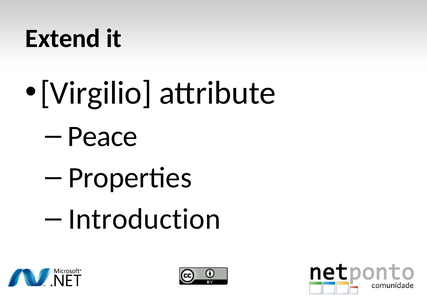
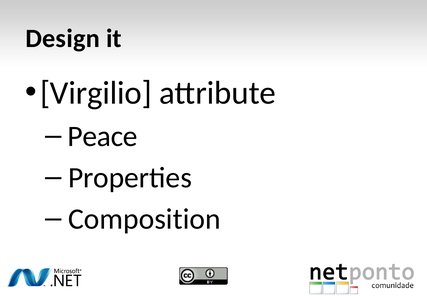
Extend: Extend -> Design
Introduction: Introduction -> Composition
